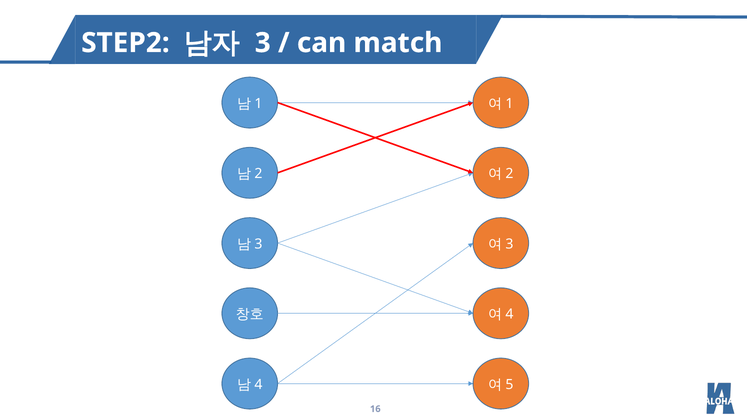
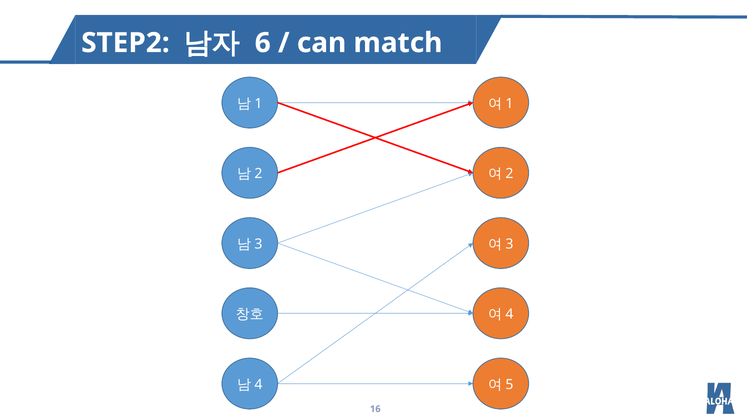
3: 3 -> 6
